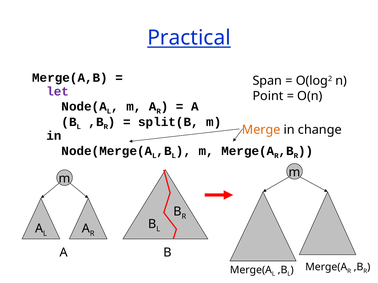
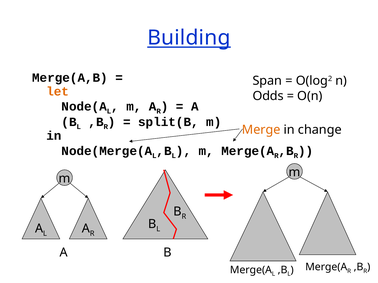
Practical: Practical -> Building
let colour: purple -> orange
Point: Point -> Odds
